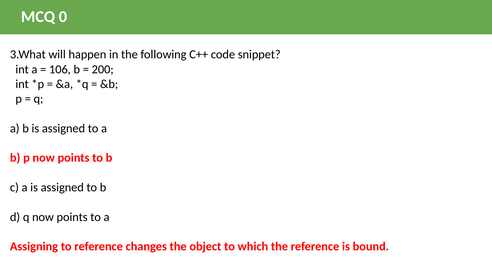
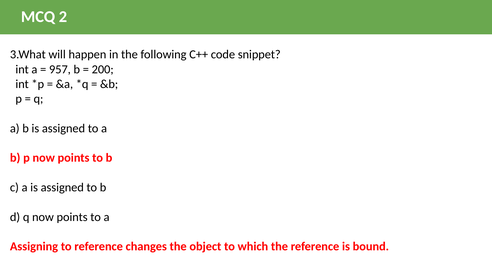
0: 0 -> 2
106: 106 -> 957
